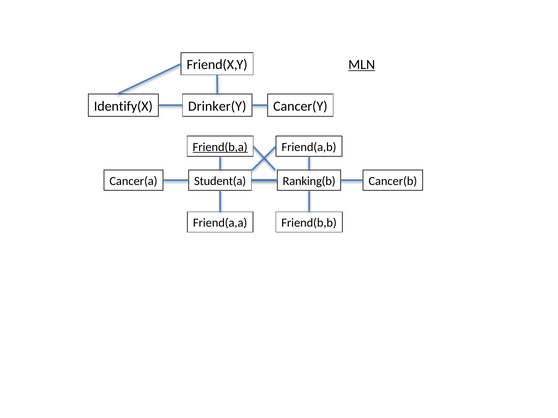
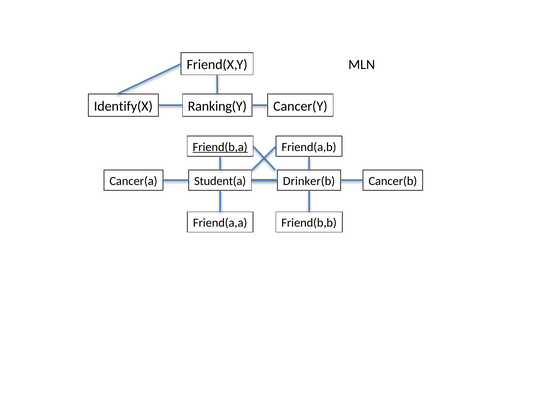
MLN underline: present -> none
Drinker(Y: Drinker(Y -> Ranking(Y
Ranking(b: Ranking(b -> Drinker(b
